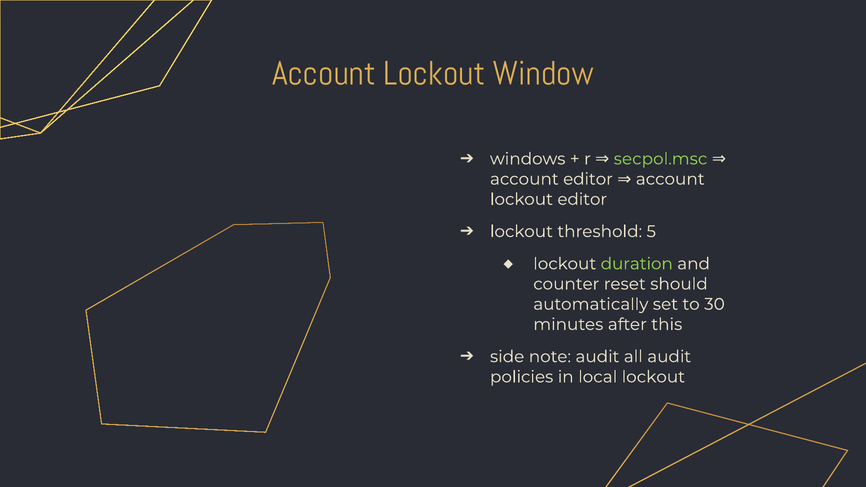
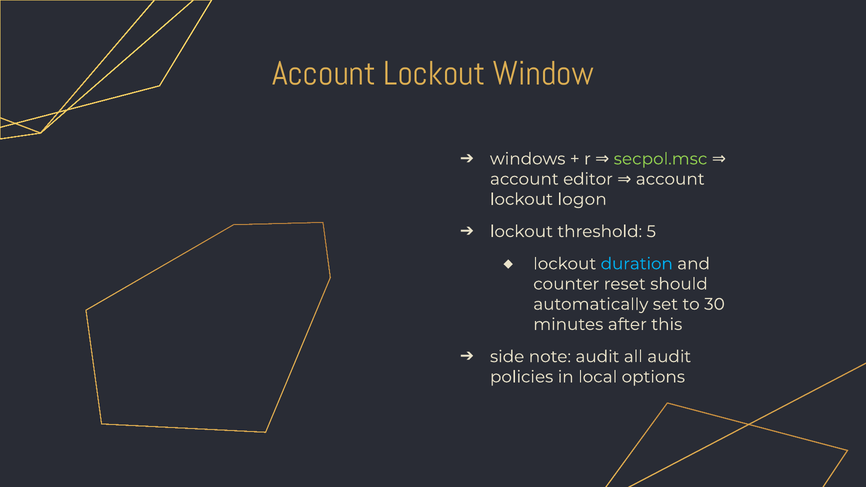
lockout editor: editor -> logon
duration colour: light green -> light blue
local lockout: lockout -> options
